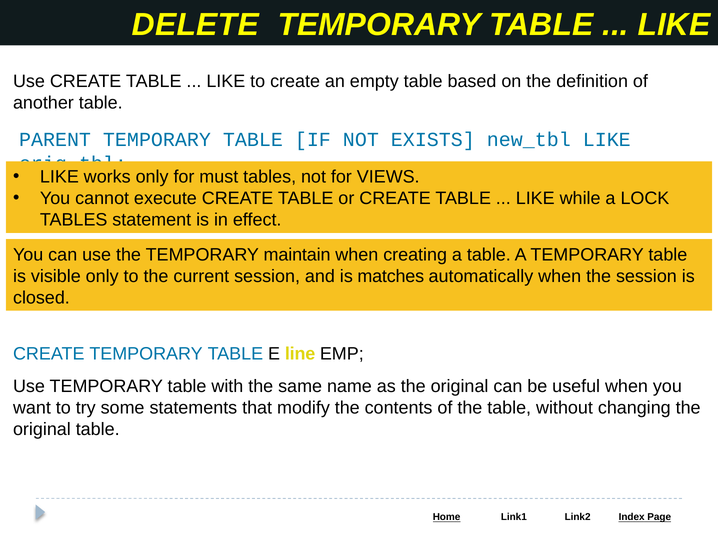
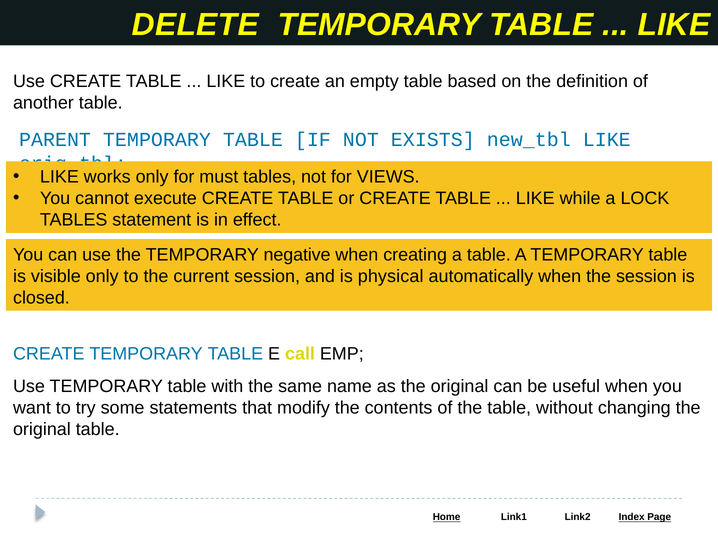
maintain: maintain -> negative
matches: matches -> physical
line: line -> call
